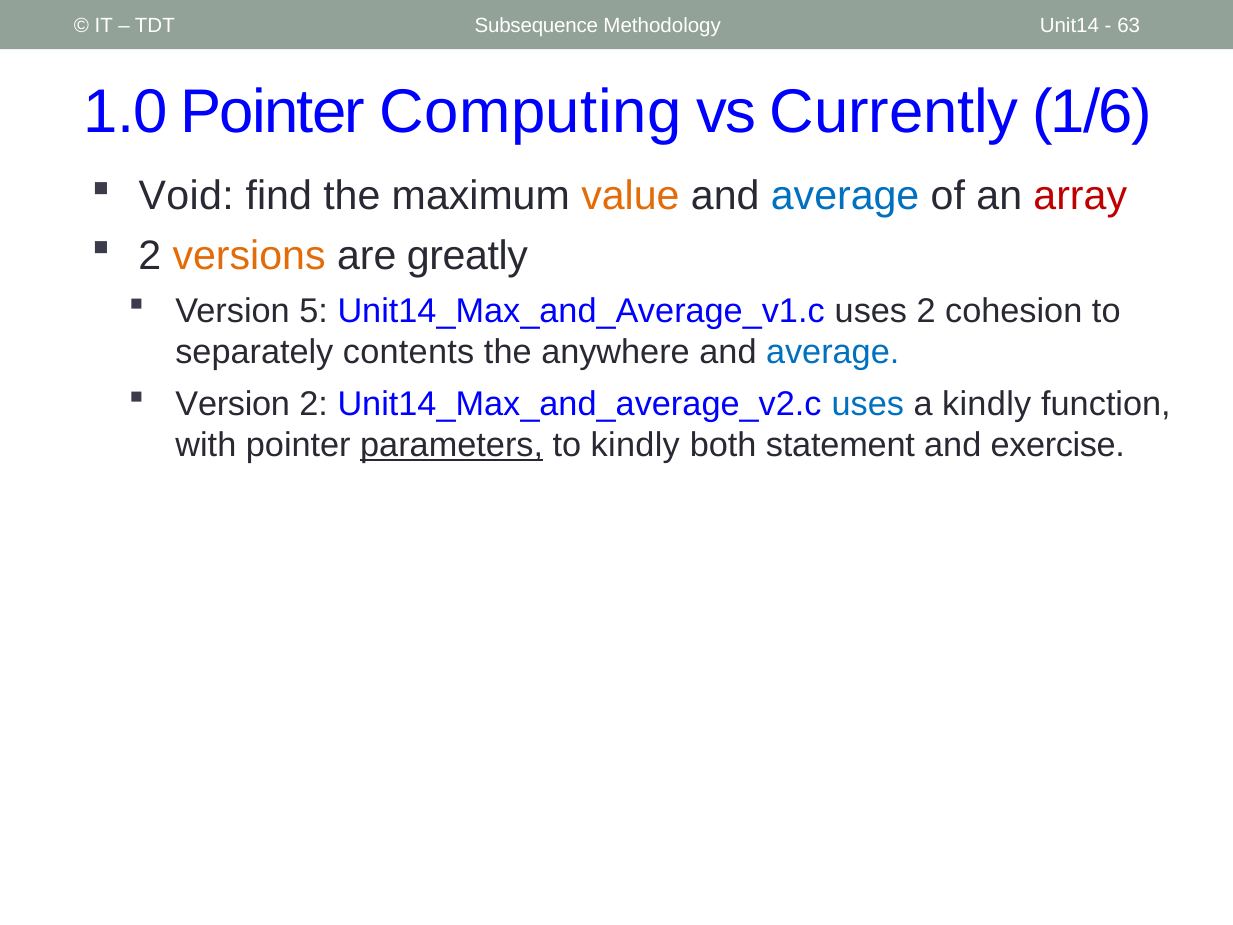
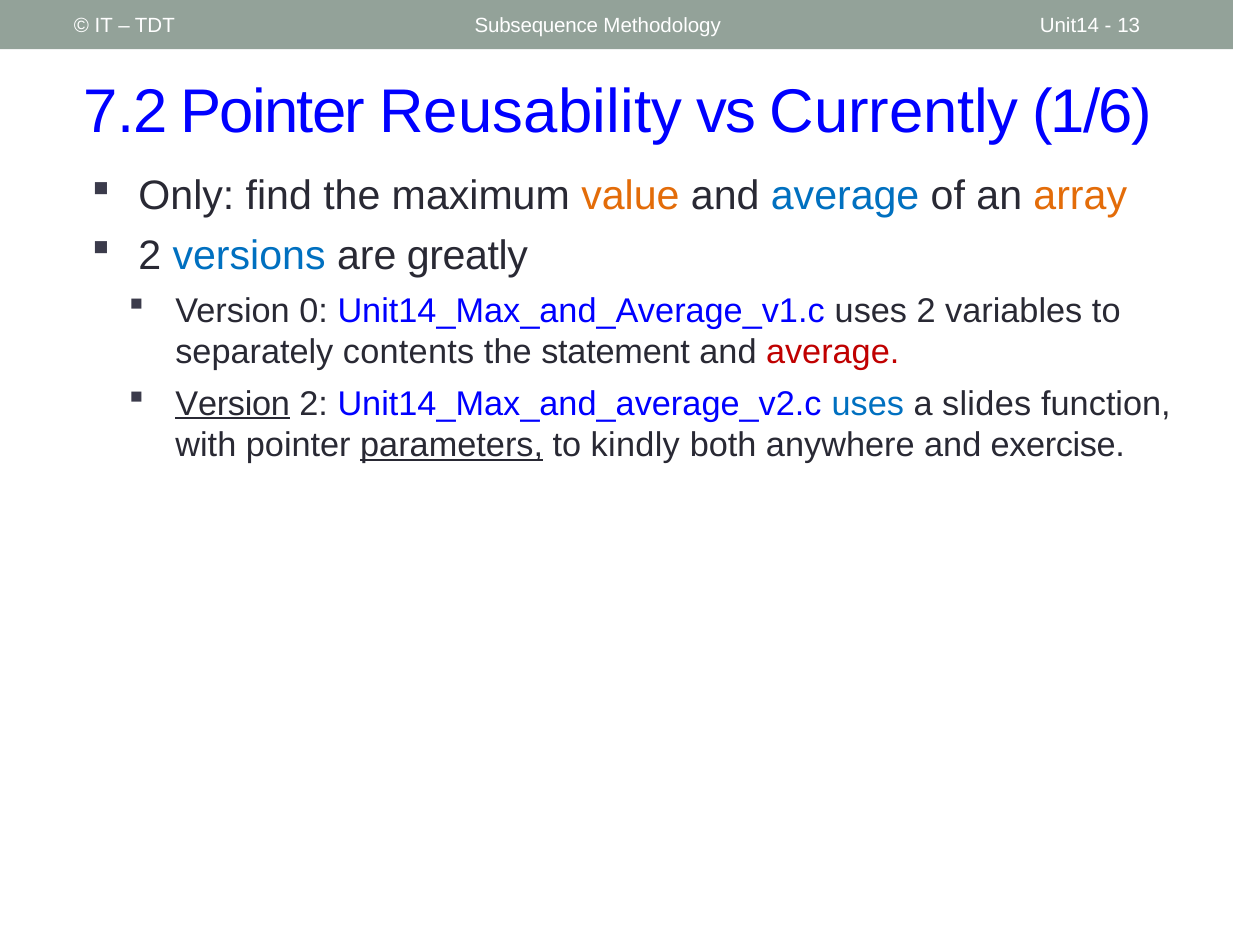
63: 63 -> 13
1.0: 1.0 -> 7.2
Computing: Computing -> Reusability
Void: Void -> Only
array colour: red -> orange
versions colour: orange -> blue
5: 5 -> 0
cohesion: cohesion -> variables
anywhere: anywhere -> statement
average at (833, 352) colour: blue -> red
Version at (233, 404) underline: none -> present
a kindly: kindly -> slides
statement: statement -> anywhere
